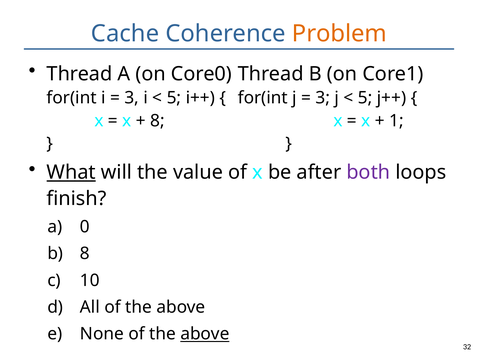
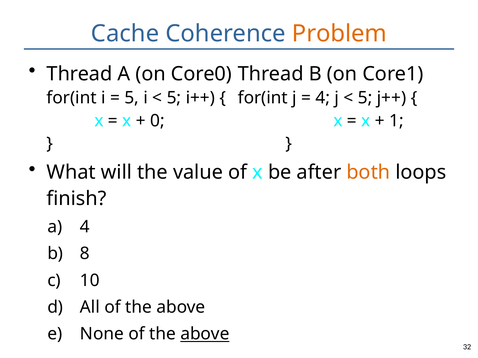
3 at (132, 98): 3 -> 5
3 at (323, 98): 3 -> 4
8 at (158, 121): 8 -> 0
What underline: present -> none
both colour: purple -> orange
a 0: 0 -> 4
